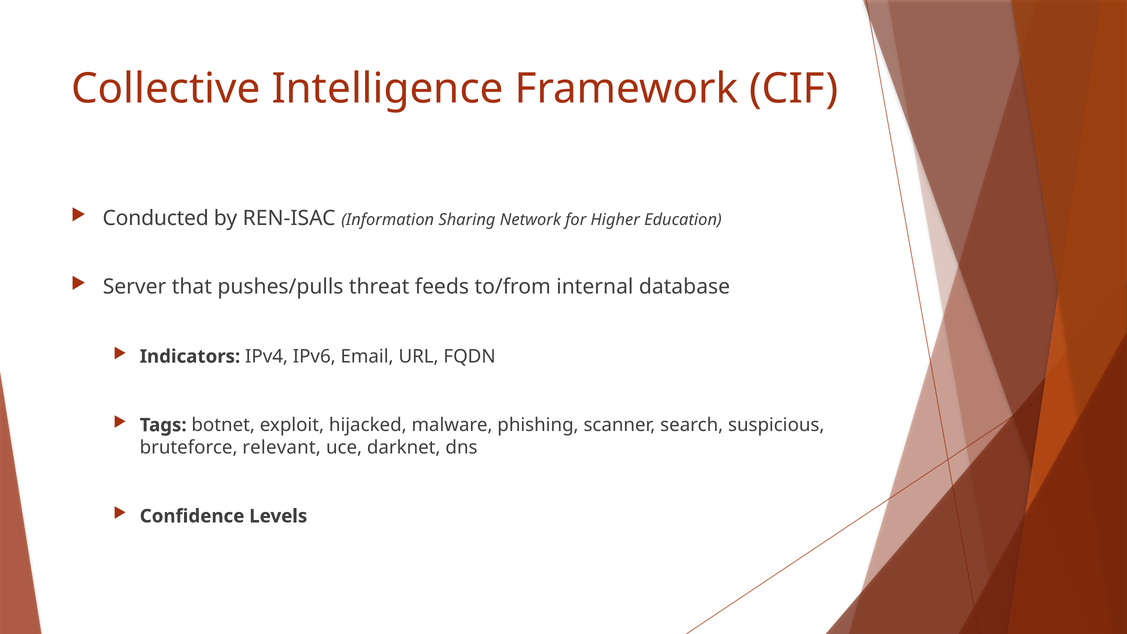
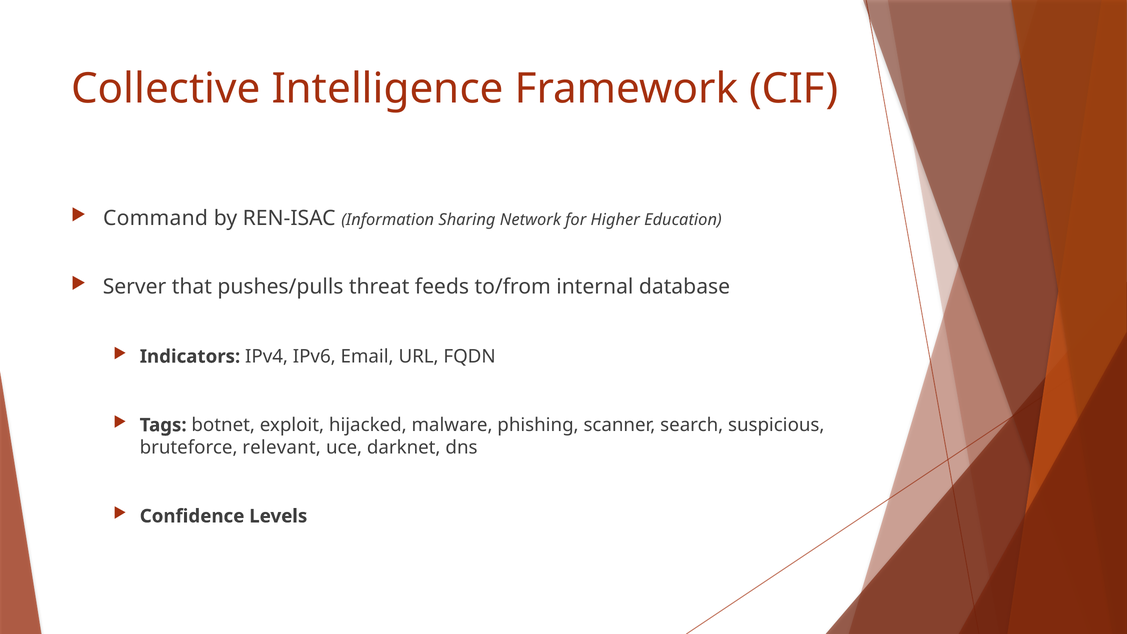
Conducted: Conducted -> Command
